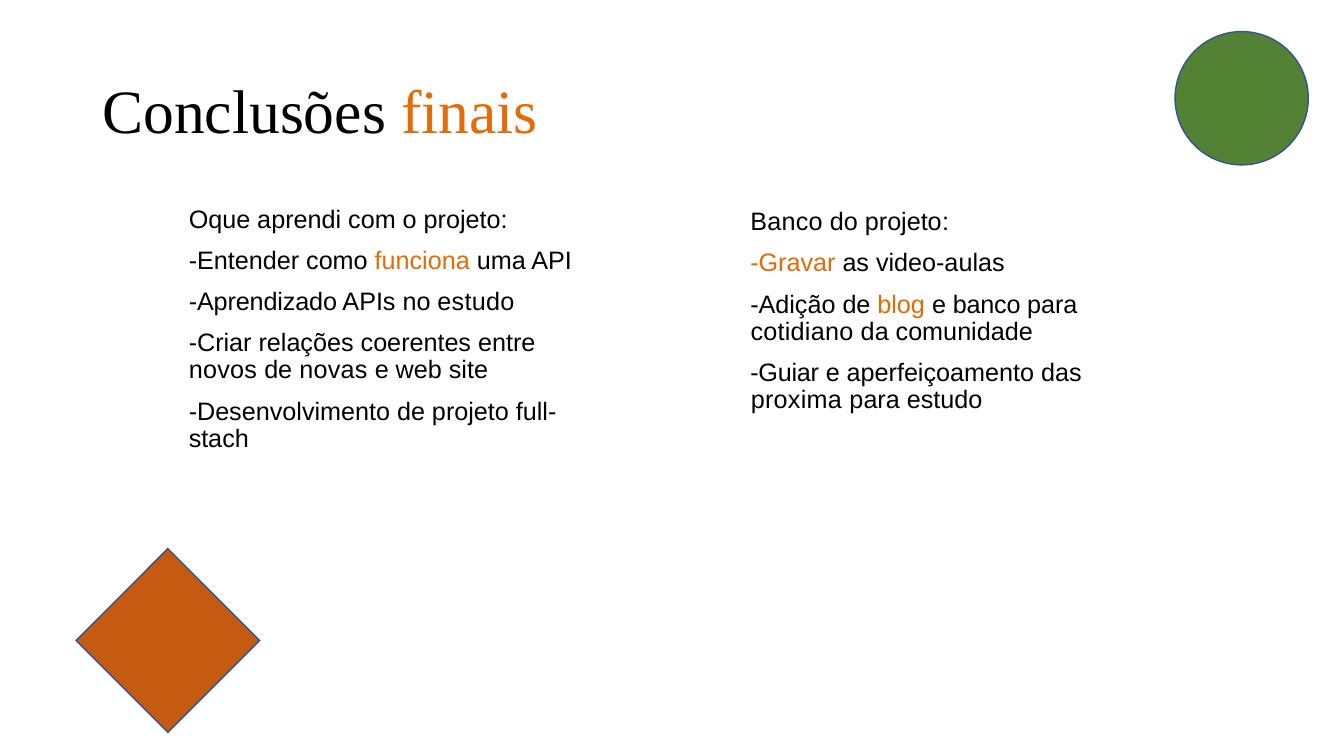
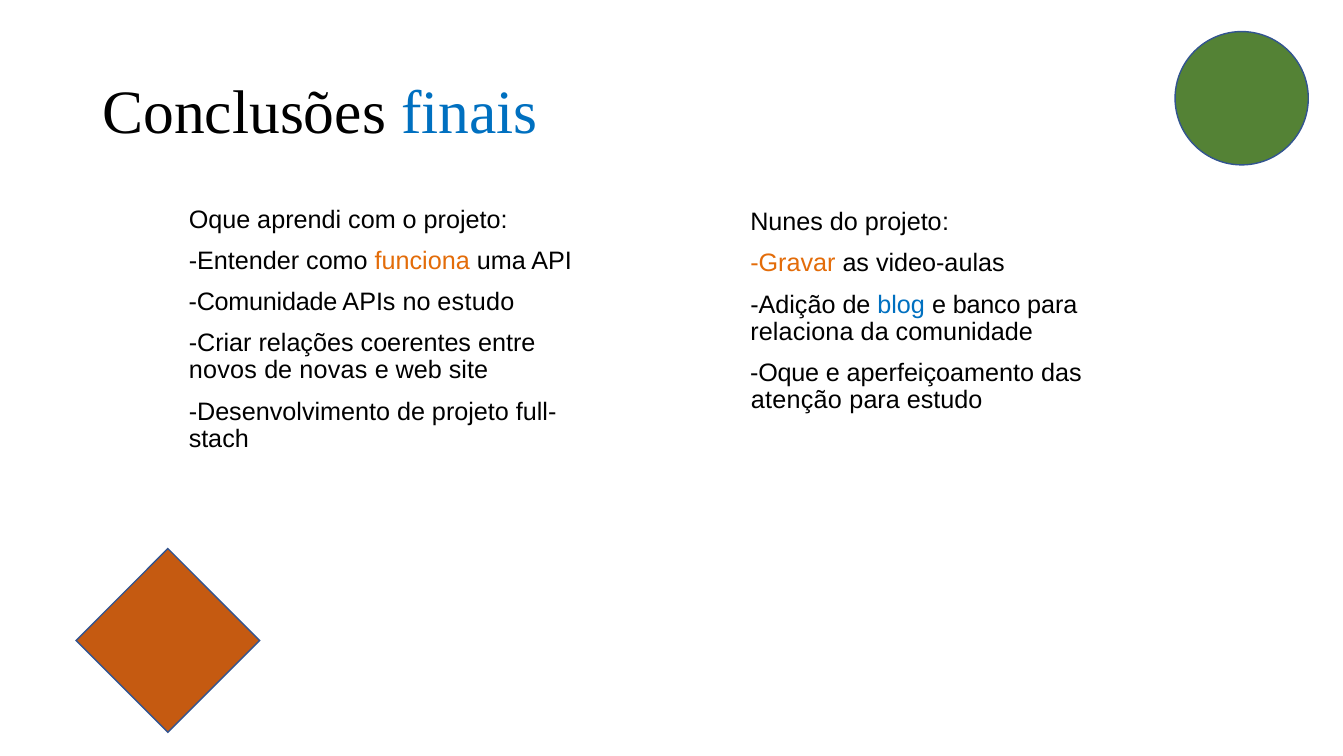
finais colour: orange -> blue
Banco at (787, 222): Banco -> Nunes
Aprendizado at (263, 302): Aprendizado -> Comunidade
blog colour: orange -> blue
cotidiano: cotidiano -> relaciona
Guiar at (785, 373): Guiar -> Oque
proxima: proxima -> atenção
